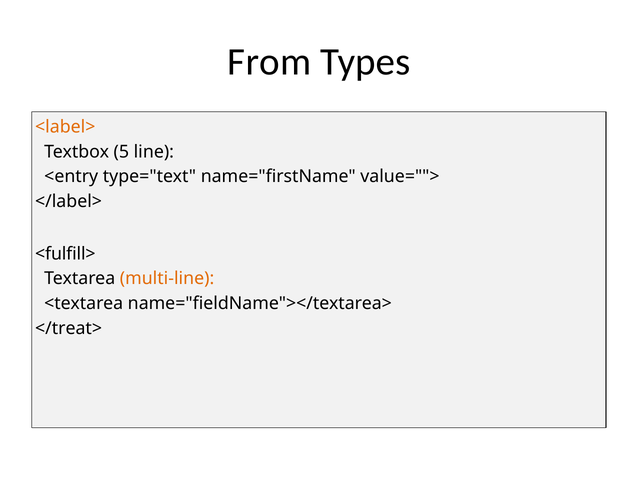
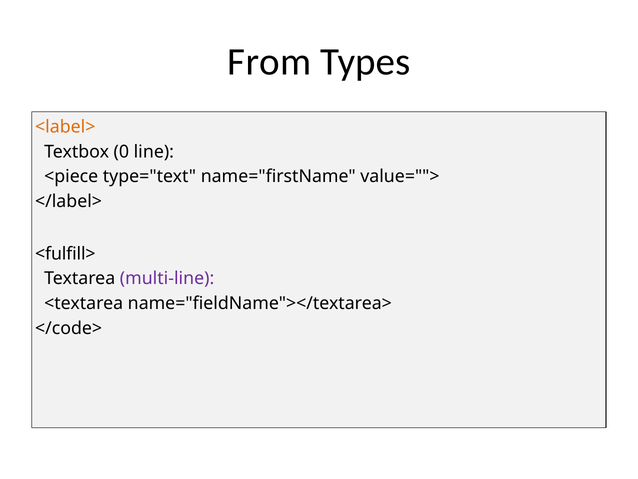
5: 5 -> 0
<entry: <entry -> <piece
multi-line colour: orange -> purple
</treat>: </treat> -> </code>
